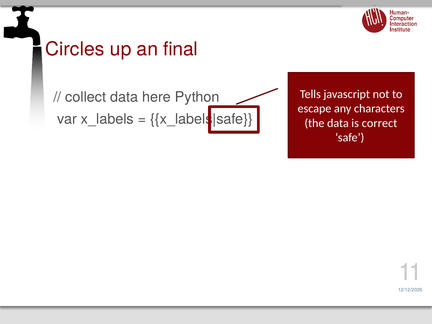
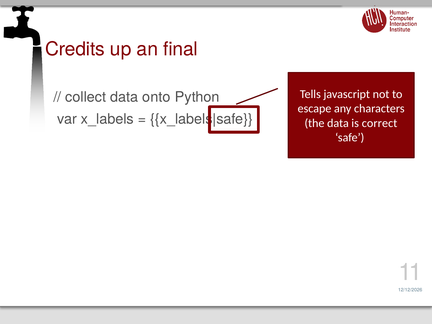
Circles: Circles -> Credits
here: here -> onto
